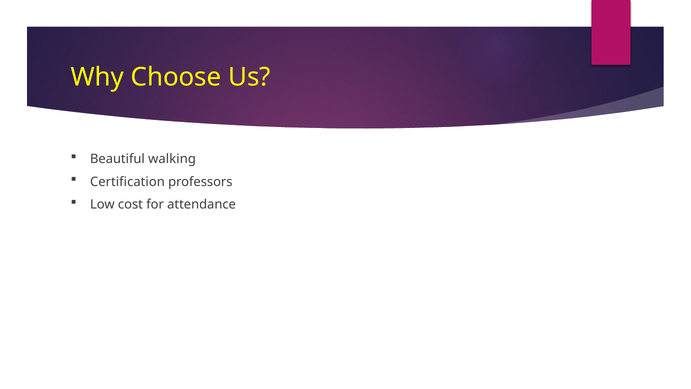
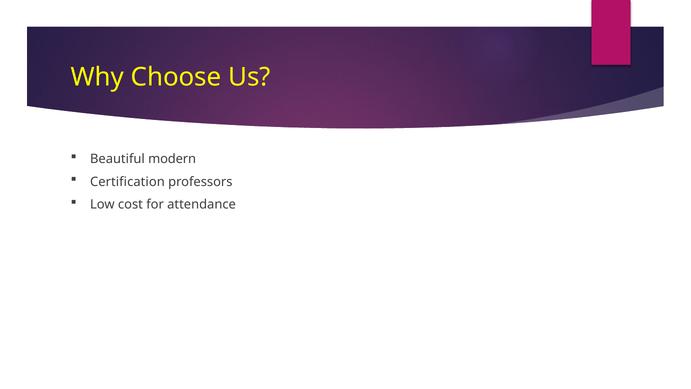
walking: walking -> modern
